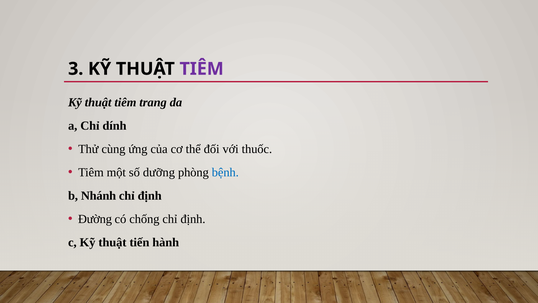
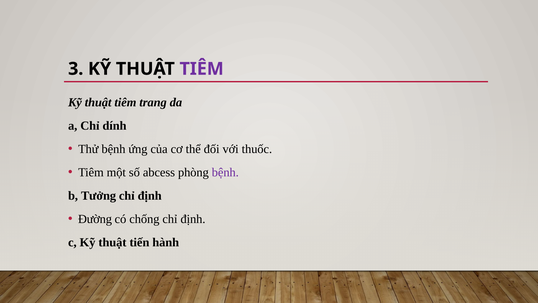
Thử cùng: cùng -> bệnh
dưỡng: dưỡng -> abcess
bệnh at (225, 172) colour: blue -> purple
Nhánh: Nhánh -> Tưởng
